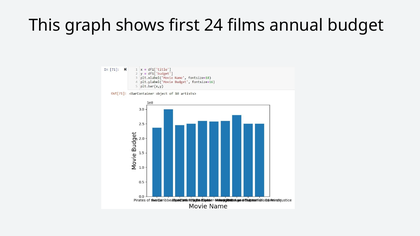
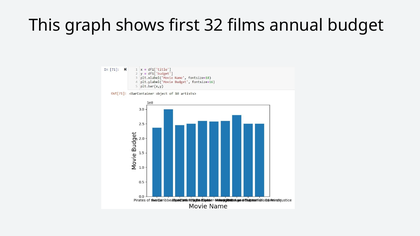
24: 24 -> 32
